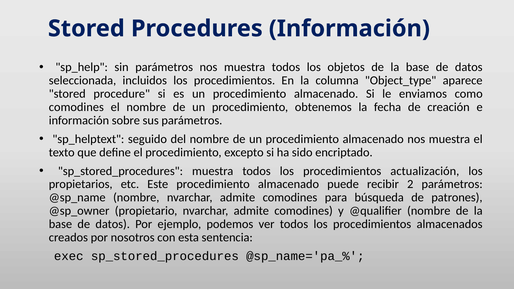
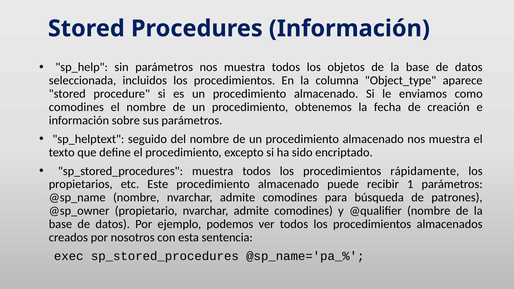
actualización: actualización -> rápidamente
2: 2 -> 1
